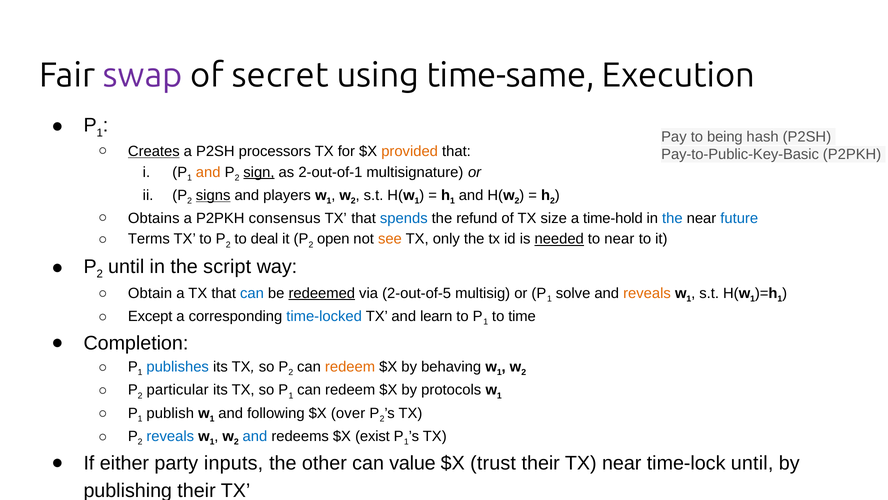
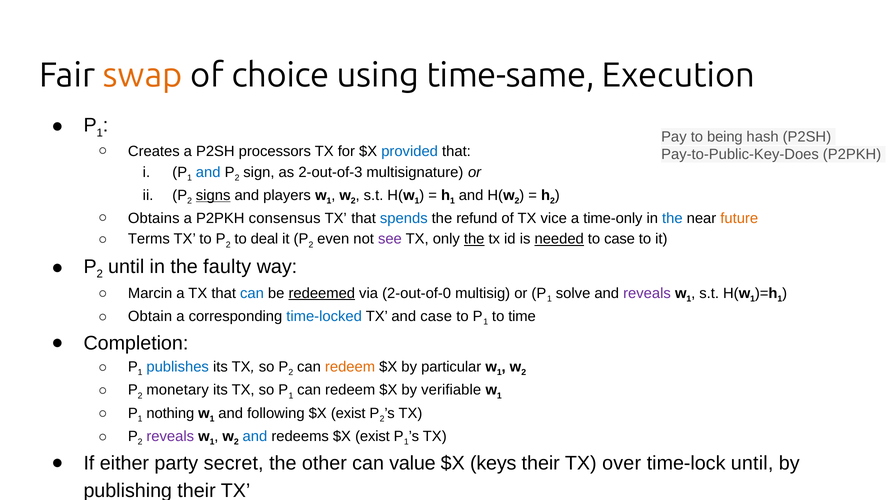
swap colour: purple -> orange
secret: secret -> choice
Creates underline: present -> none
provided colour: orange -> blue
Pay-to-Public-Key-Basic: Pay-to-Public-Key-Basic -> Pay-to-Public-Key-Does
and at (208, 172) colour: orange -> blue
sign underline: present -> none
2-out-of-1: 2-out-of-1 -> 2-out-of-3
size: size -> vice
time-hold: time-hold -> time-only
future colour: blue -> orange
open: open -> even
see colour: orange -> purple
the at (474, 239) underline: none -> present
to near: near -> case
script: script -> faulty
Obtain: Obtain -> Marcin
2-out-of-5: 2-out-of-5 -> 2-out-of-0
reveals at (647, 293) colour: orange -> purple
Except: Except -> Obtain
and learn: learn -> case
behaving: behaving -> particular
particular: particular -> monetary
protocols: protocols -> verifiable
publish: publish -> nothing
over at (348, 413): over -> exist
reveals at (170, 436) colour: blue -> purple
inputs: inputs -> secret
trust: trust -> keys
TX near: near -> over
